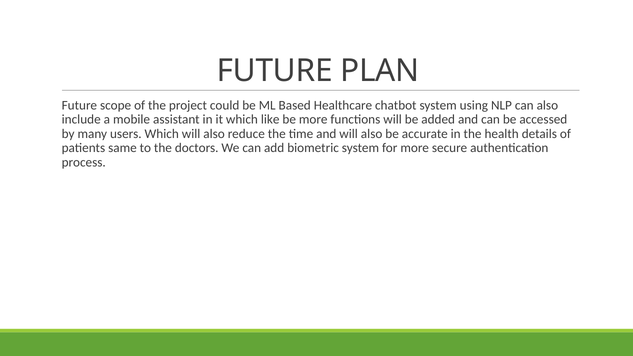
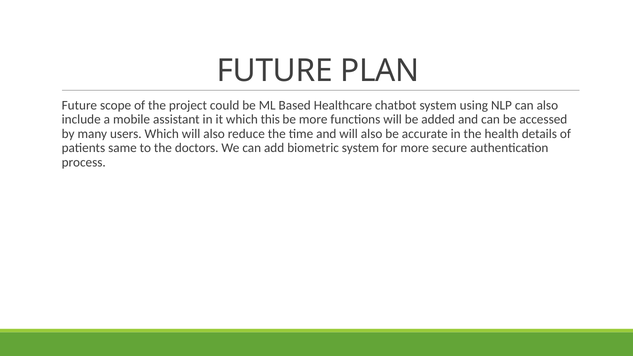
like: like -> this
